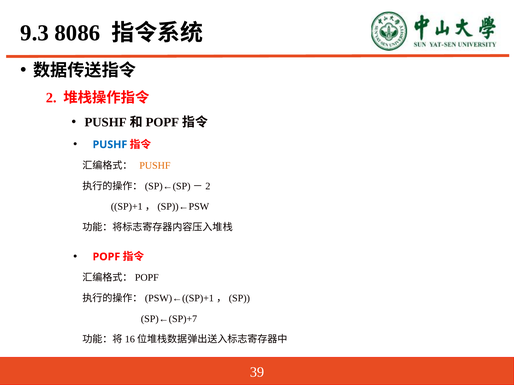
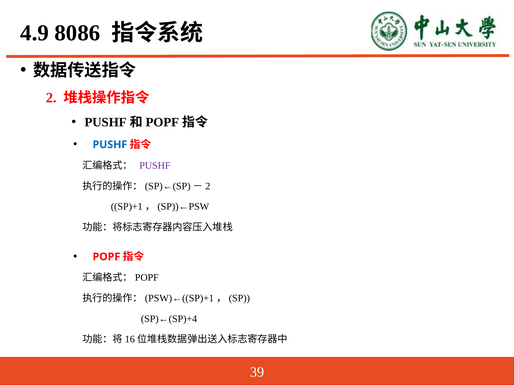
9.3: 9.3 -> 4.9
PUSHF at (155, 166) colour: orange -> purple
SP)←(SP)+7: SP)←(SP)+7 -> SP)←(SP)+4
